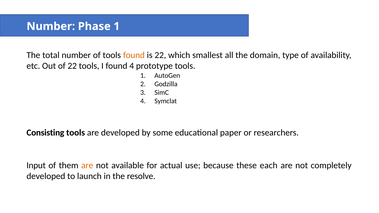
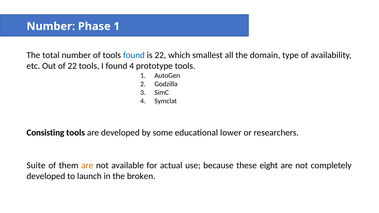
found at (134, 55) colour: orange -> blue
paper: paper -> lower
Input: Input -> Suite
each: each -> eight
resolve: resolve -> broken
